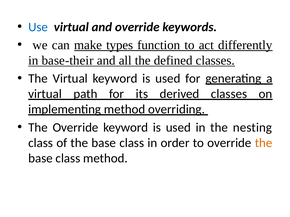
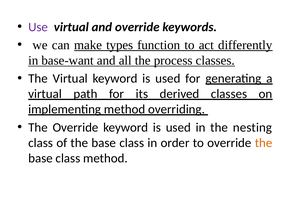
Use colour: blue -> purple
base-their: base-their -> base-want
defined: defined -> process
